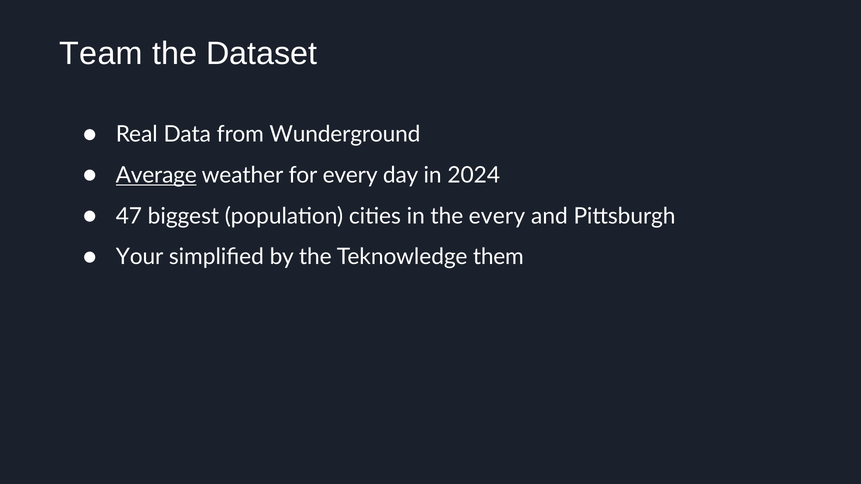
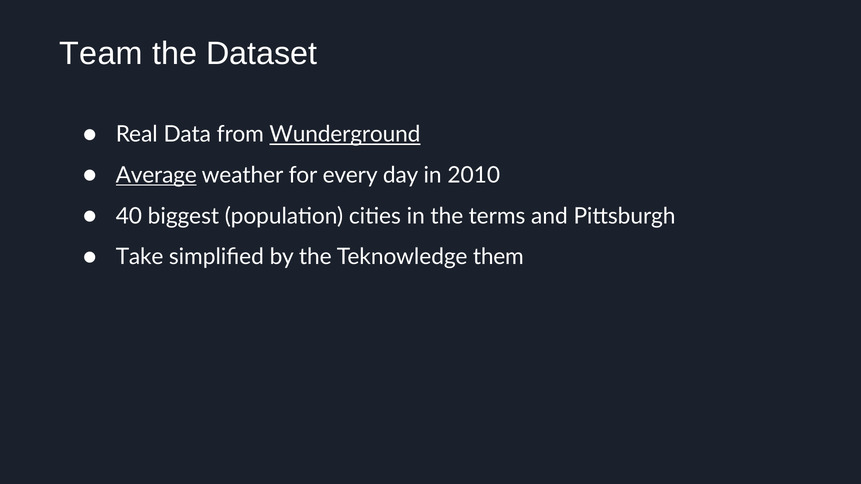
Wunderground underline: none -> present
2024: 2024 -> 2010
47: 47 -> 40
the every: every -> terms
Your: Your -> Take
